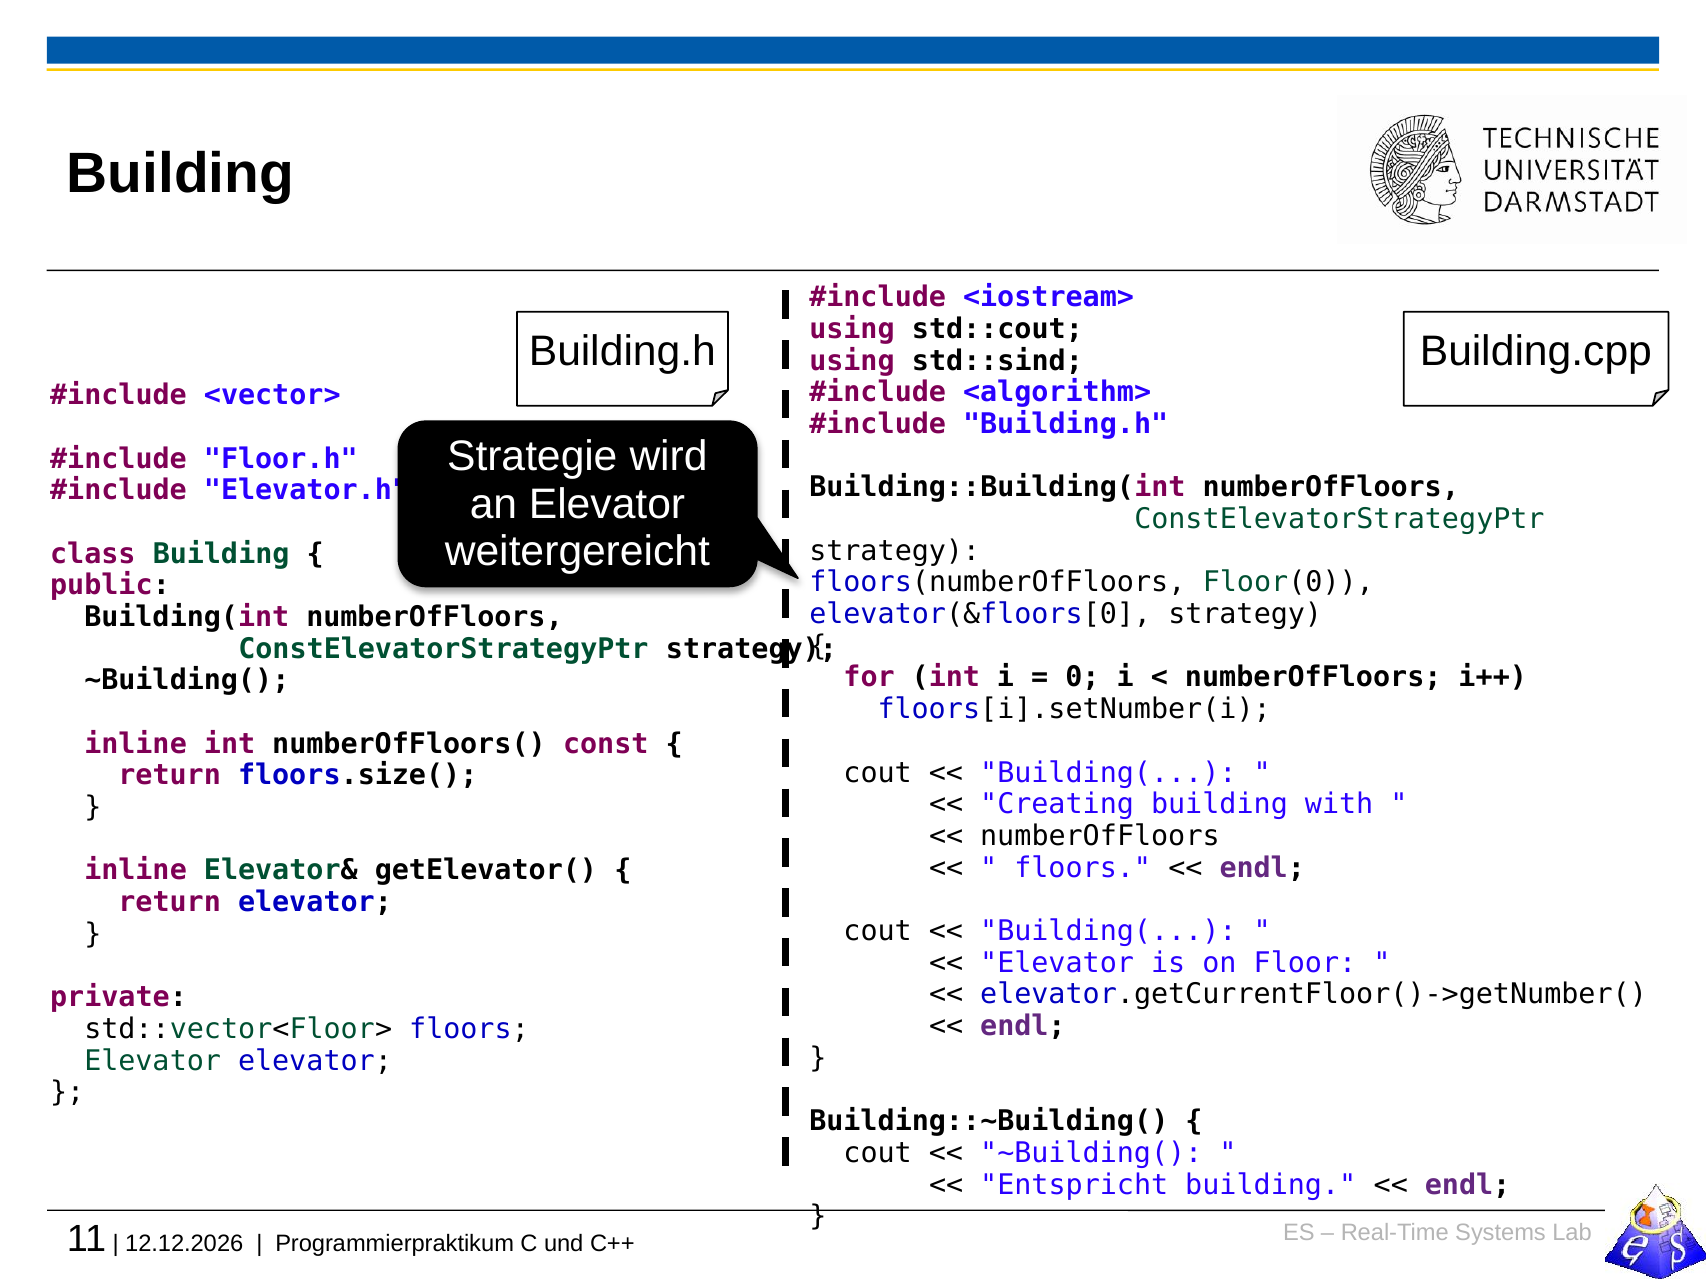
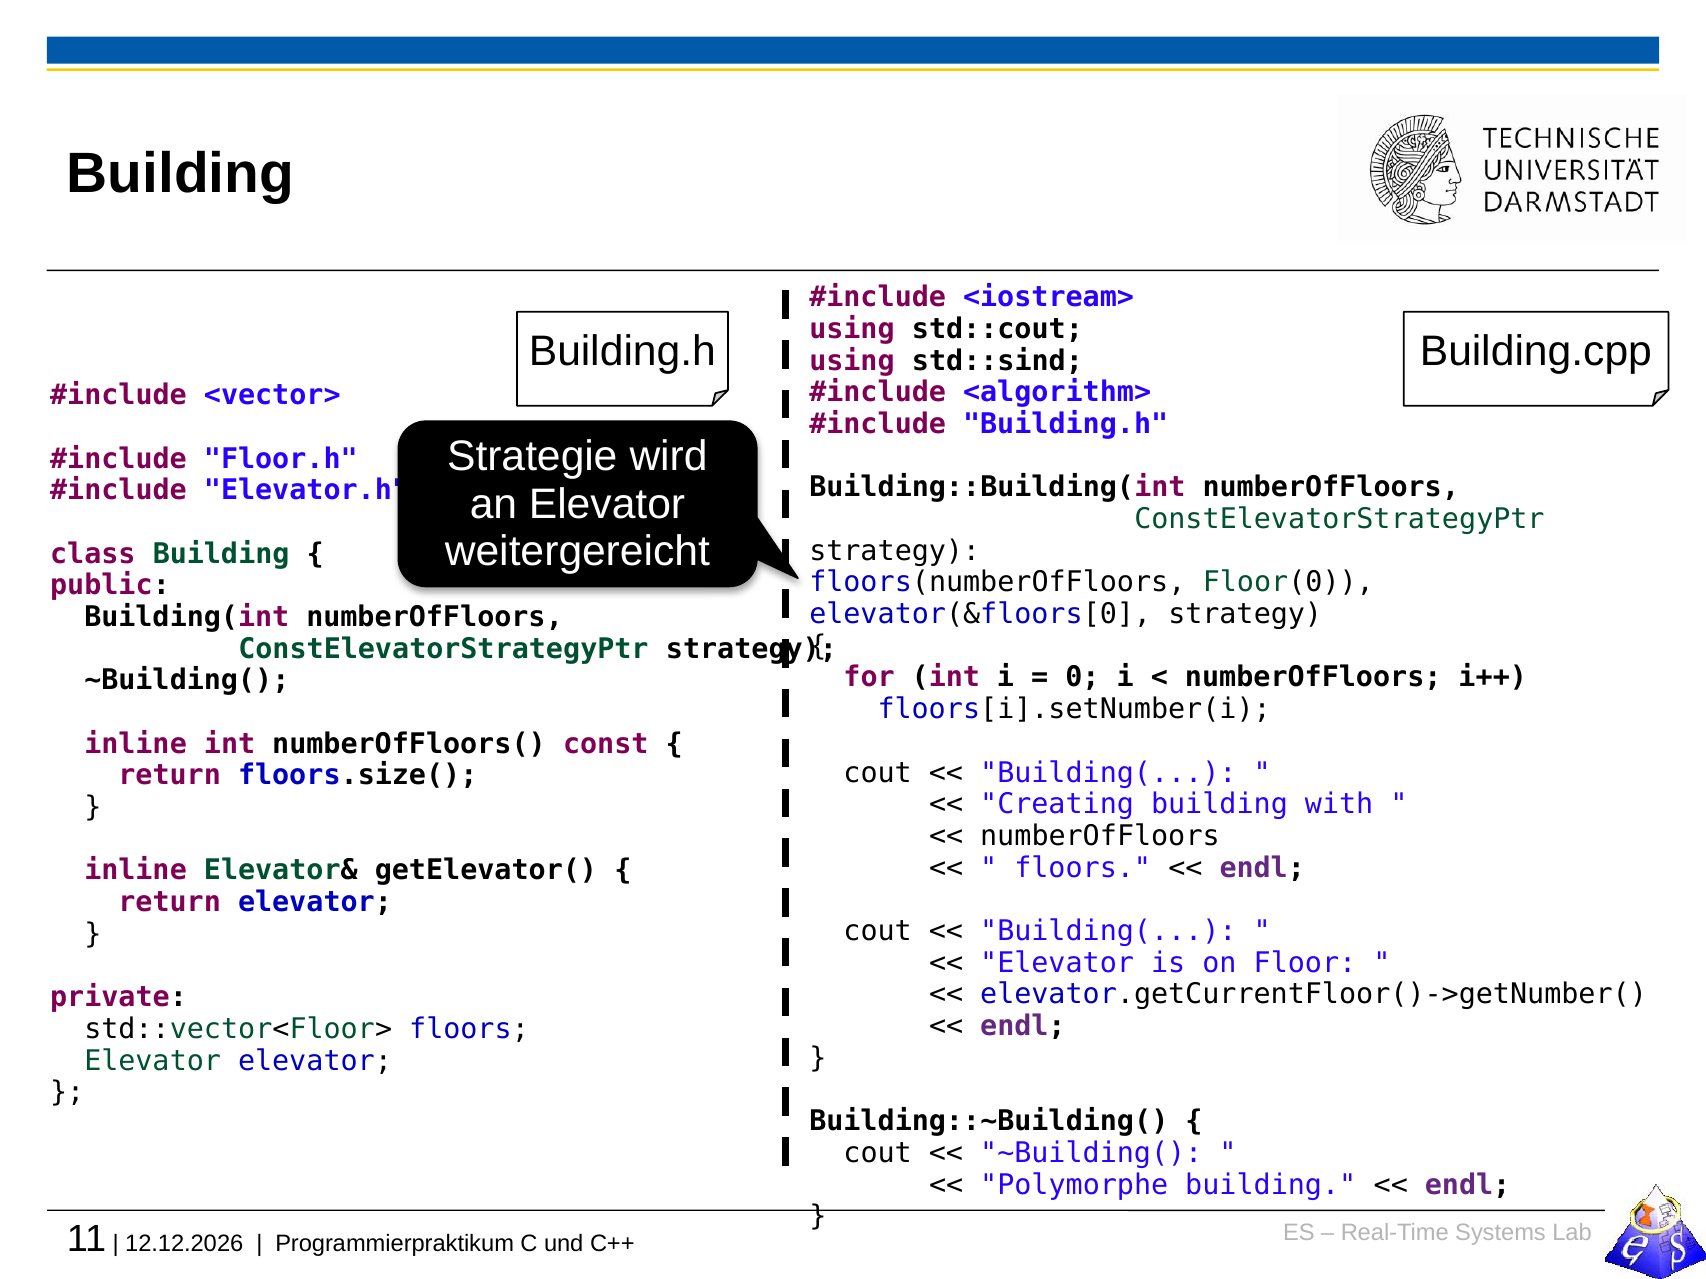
Entspricht: Entspricht -> Polymorphe
